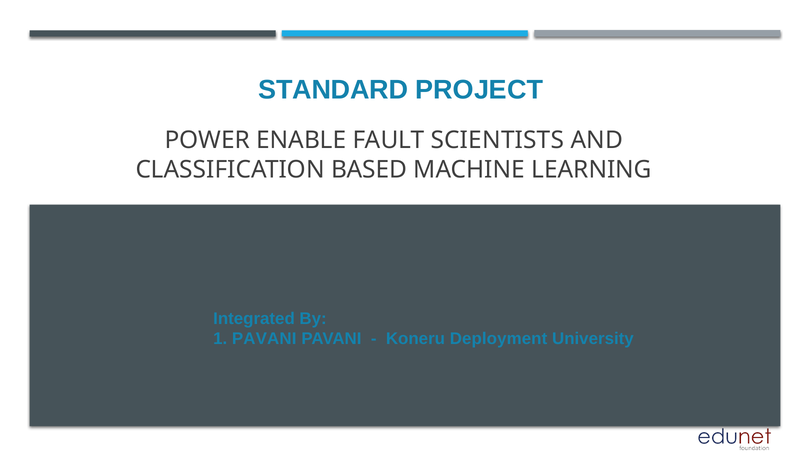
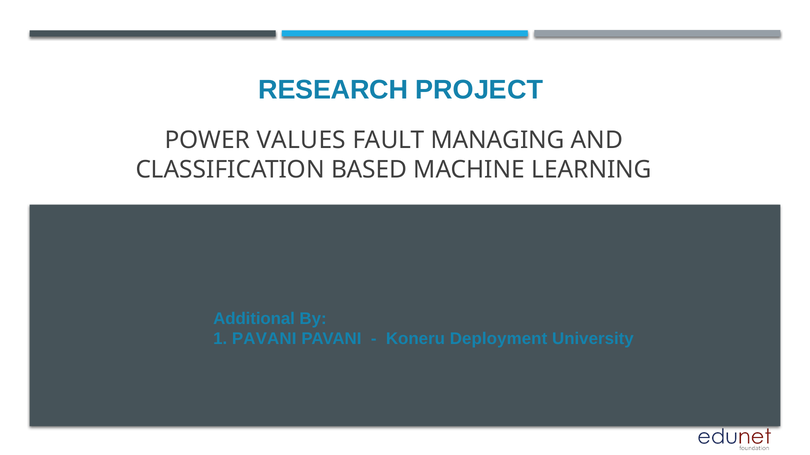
STANDARD: STANDARD -> RESEARCH
ENABLE: ENABLE -> VALUES
SCIENTISTS: SCIENTISTS -> MANAGING
Integrated: Integrated -> Additional
